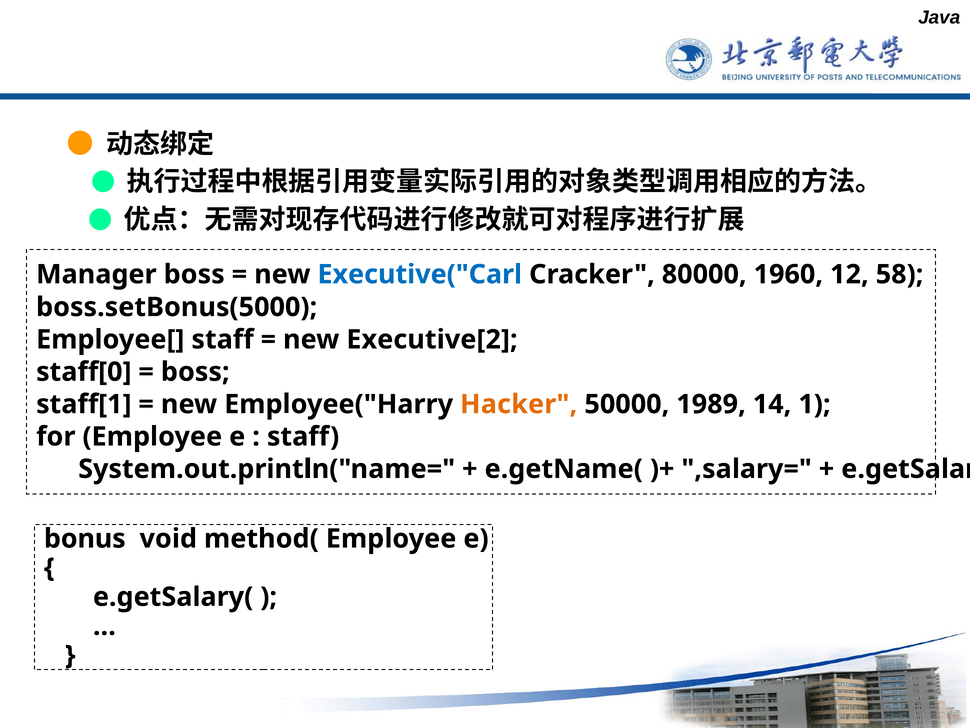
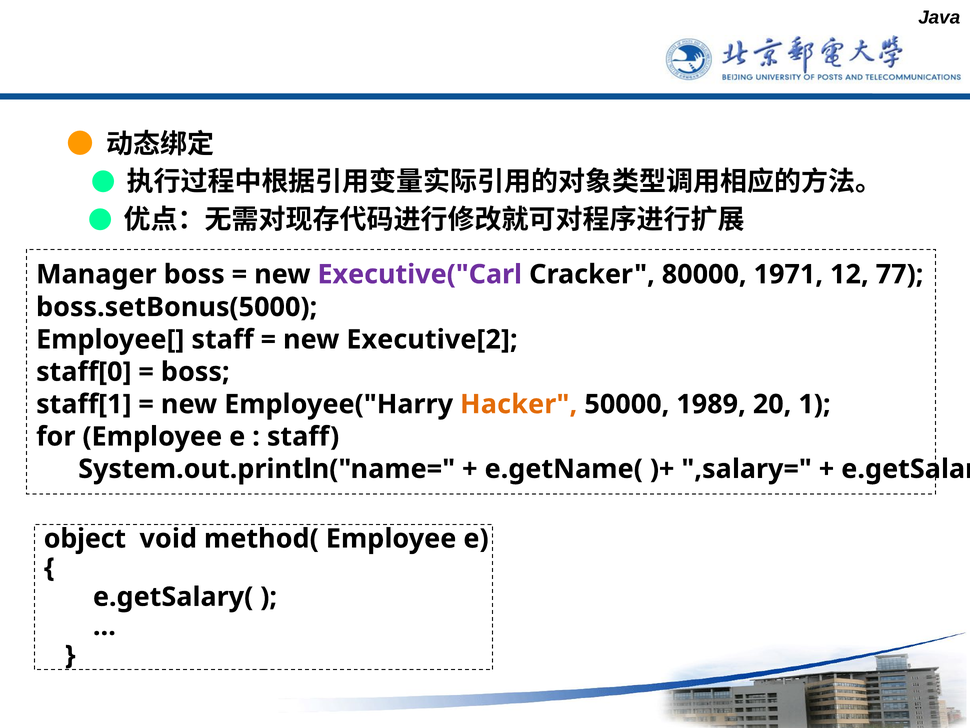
Executive("Carl colour: blue -> purple
1960: 1960 -> 1971
58: 58 -> 77
14: 14 -> 20
bonus: bonus -> object
